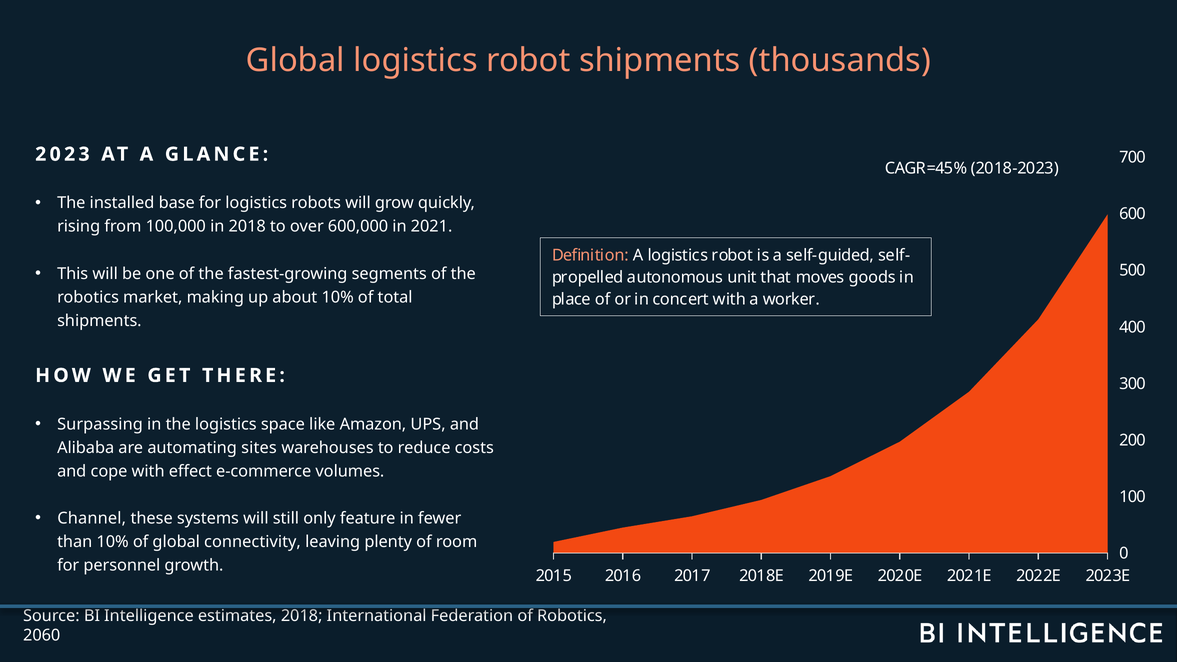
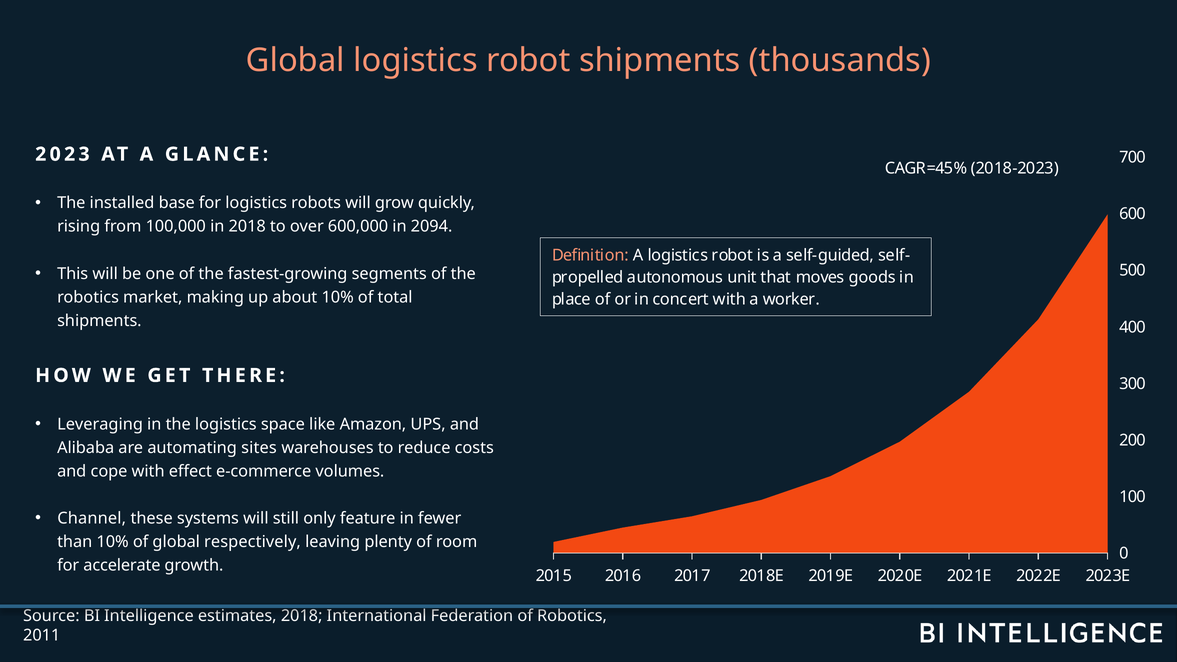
2021: 2021 -> 2094
Surpassing: Surpassing -> Leveraging
connectivity: connectivity -> respectively
personnel: personnel -> accelerate
2060: 2060 -> 2011
